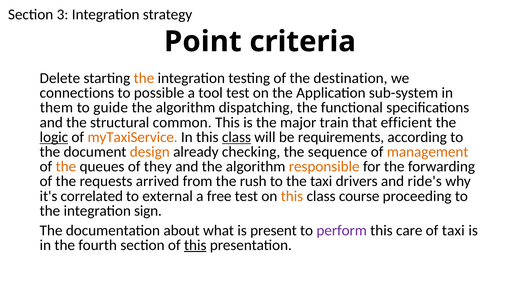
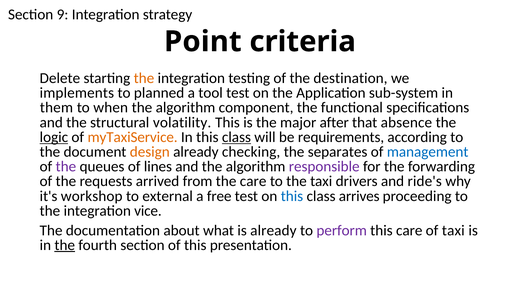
3: 3 -> 9
connections: connections -> implements
possible: possible -> planned
guide: guide -> when
dispatching: dispatching -> component
common: common -> volatility
train: train -> after
efficient: efficient -> absence
sequence: sequence -> separates
management colour: orange -> blue
the at (66, 167) colour: orange -> purple
they: they -> lines
responsible colour: orange -> purple
the rush: rush -> care
correlated: correlated -> workshop
this at (292, 196) colour: orange -> blue
course: course -> arrives
sign: sign -> vice
is present: present -> already
the at (65, 246) underline: none -> present
this at (195, 246) underline: present -> none
